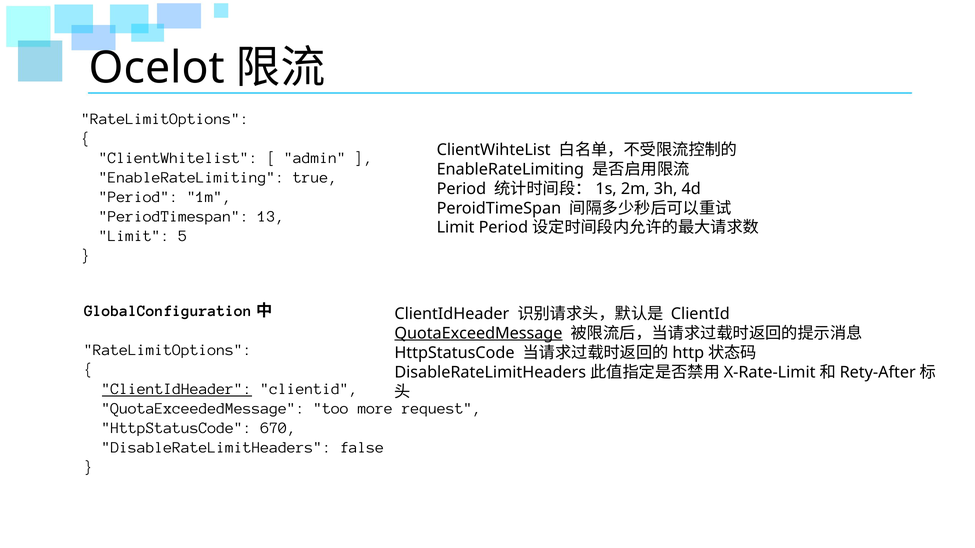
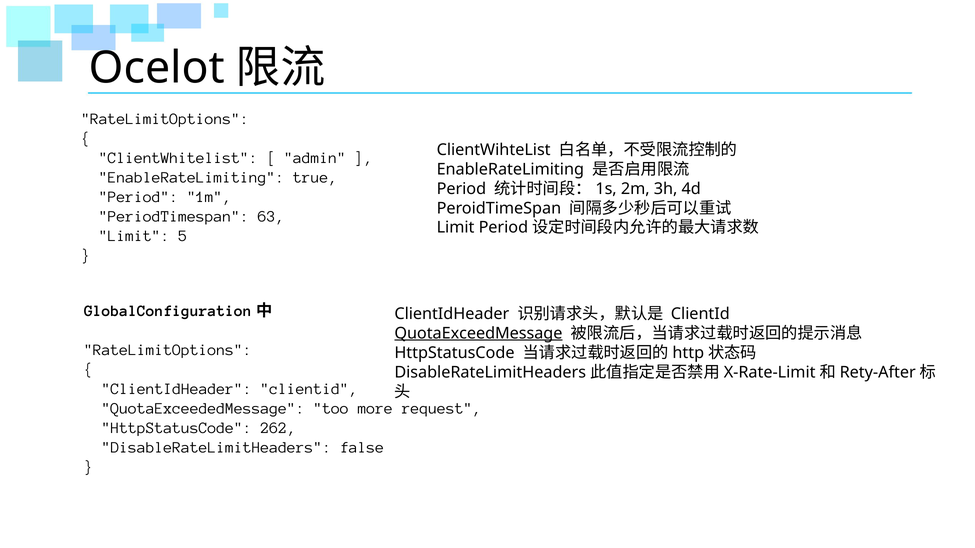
13: 13 -> 63
ClientIdHeader at (177, 389) underline: present -> none
670: 670 -> 262
